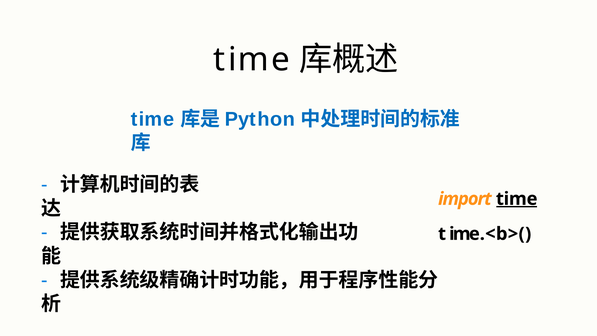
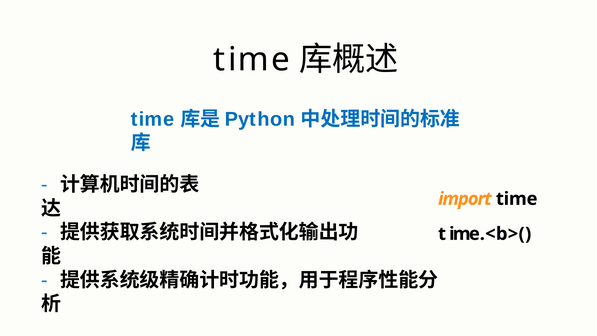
time at (517, 199) underline: present -> none
